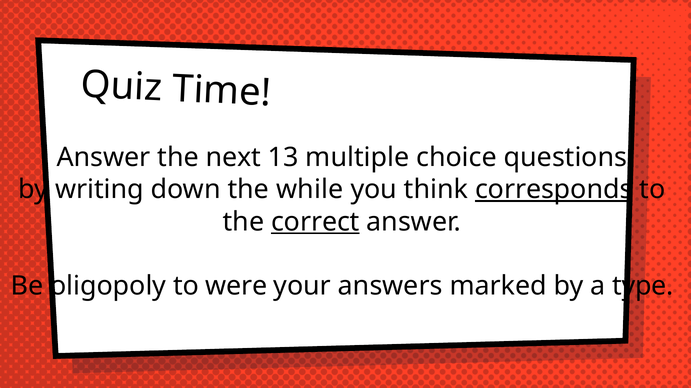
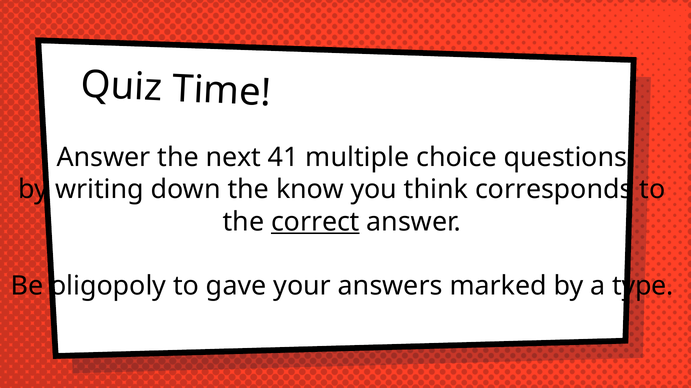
13: 13 -> 41
while: while -> know
corresponds underline: present -> none
were: were -> gave
